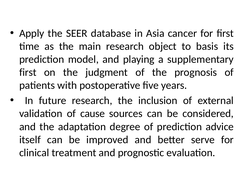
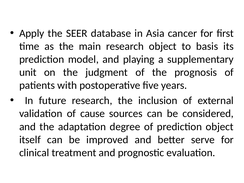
first at (28, 72): first -> unit
prediction advice: advice -> object
